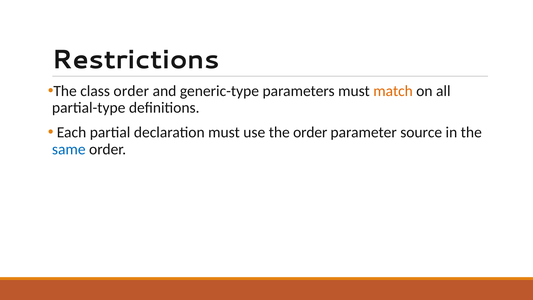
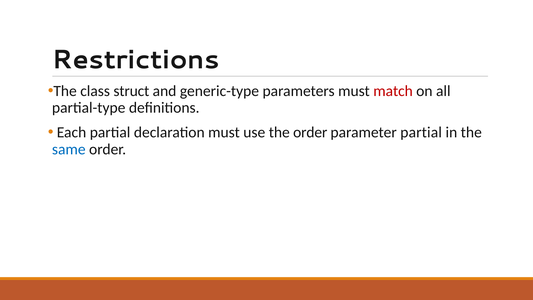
class order: order -> struct
match colour: orange -> red
parameter source: source -> partial
